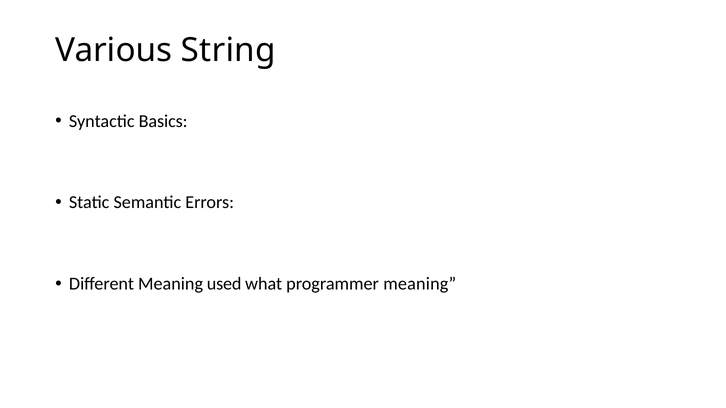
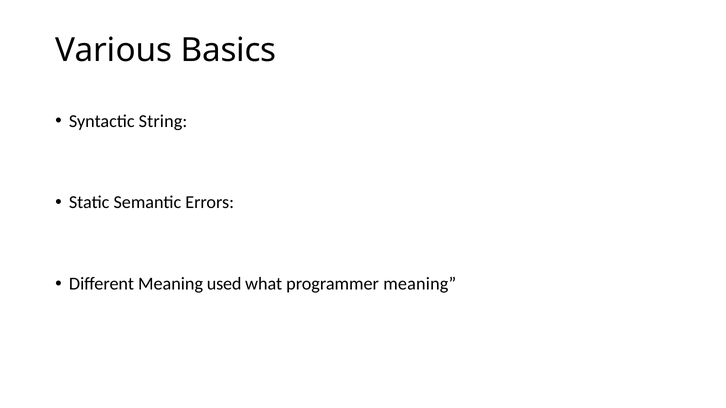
String: String -> Basics
Basics: Basics -> String
